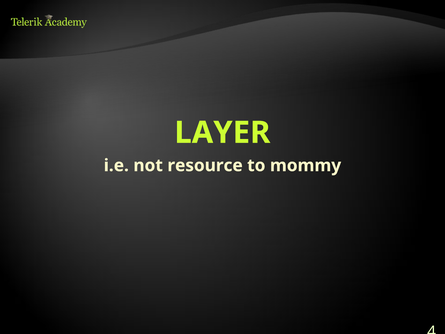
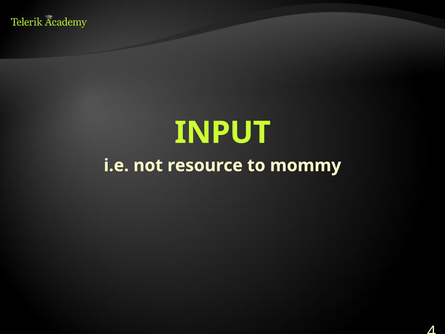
LAYER: LAYER -> INPUT
